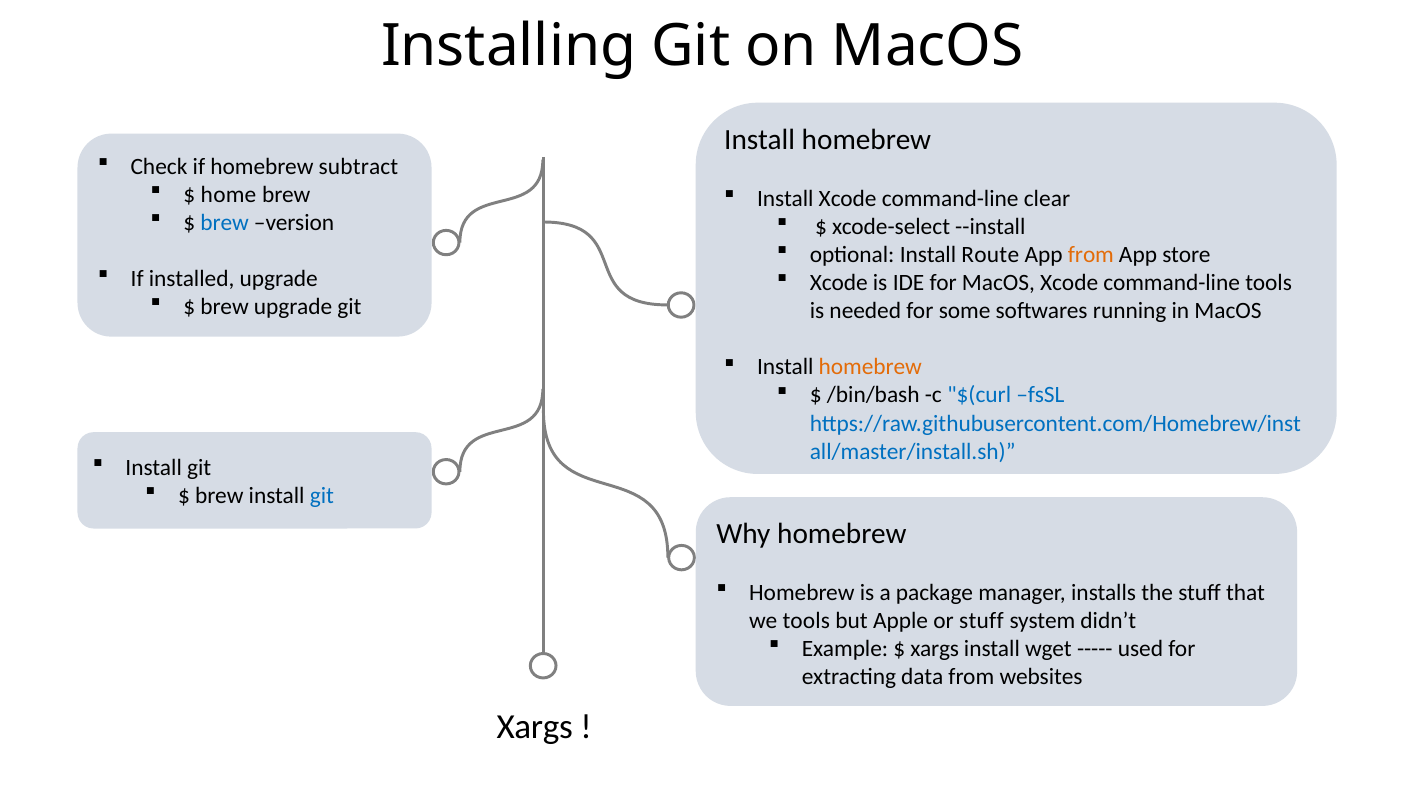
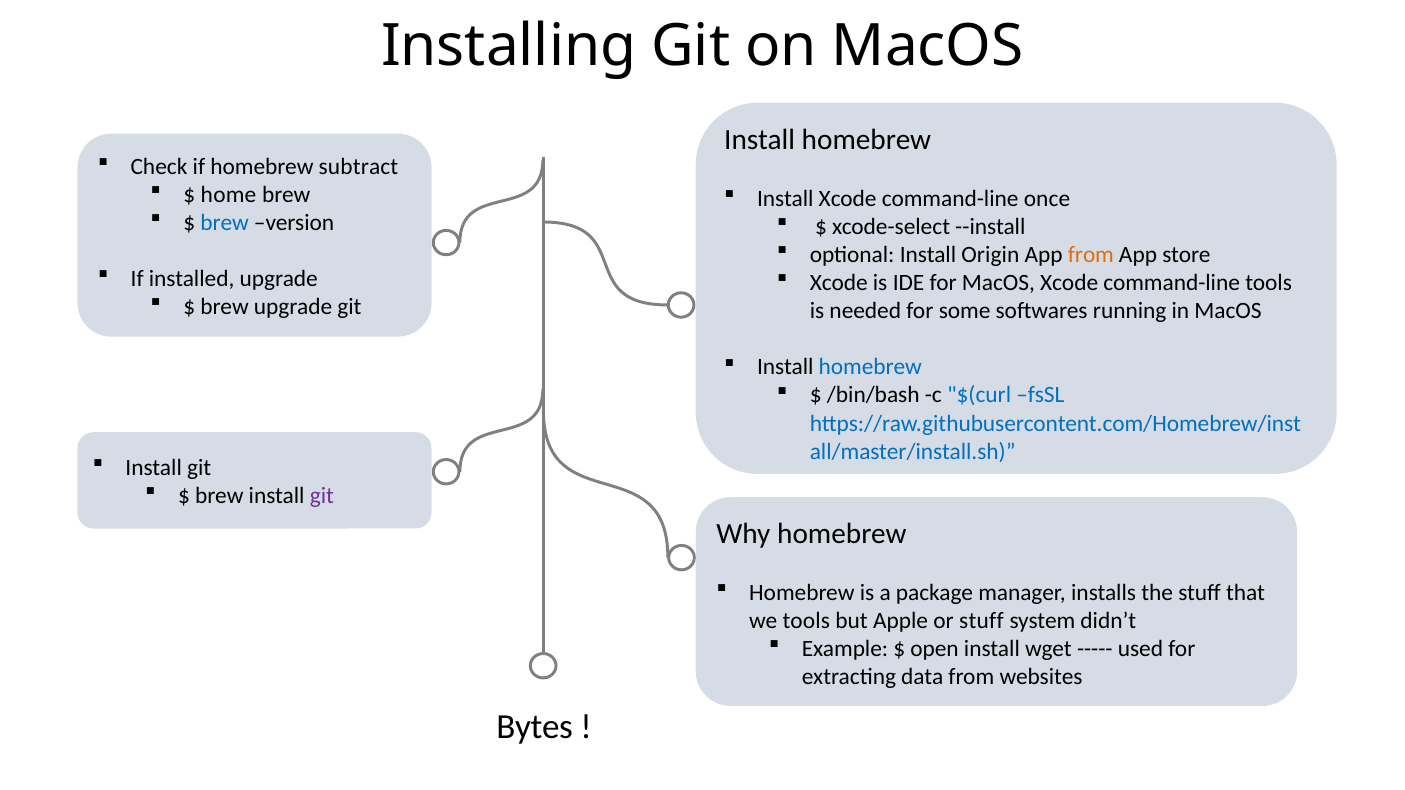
clear: clear -> once
Route: Route -> Origin
homebrew at (870, 367) colour: orange -> blue
git at (322, 496) colour: blue -> purple
xargs at (935, 649): xargs -> open
Xargs at (535, 727): Xargs -> Bytes
